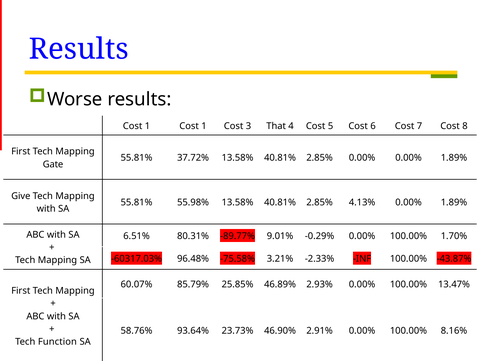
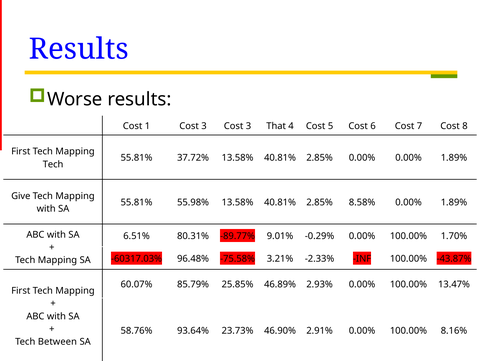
1 Cost 1: 1 -> 3
Gate at (53, 164): Gate -> Tech
4.13%: 4.13% -> 8.58%
Function: Function -> Between
